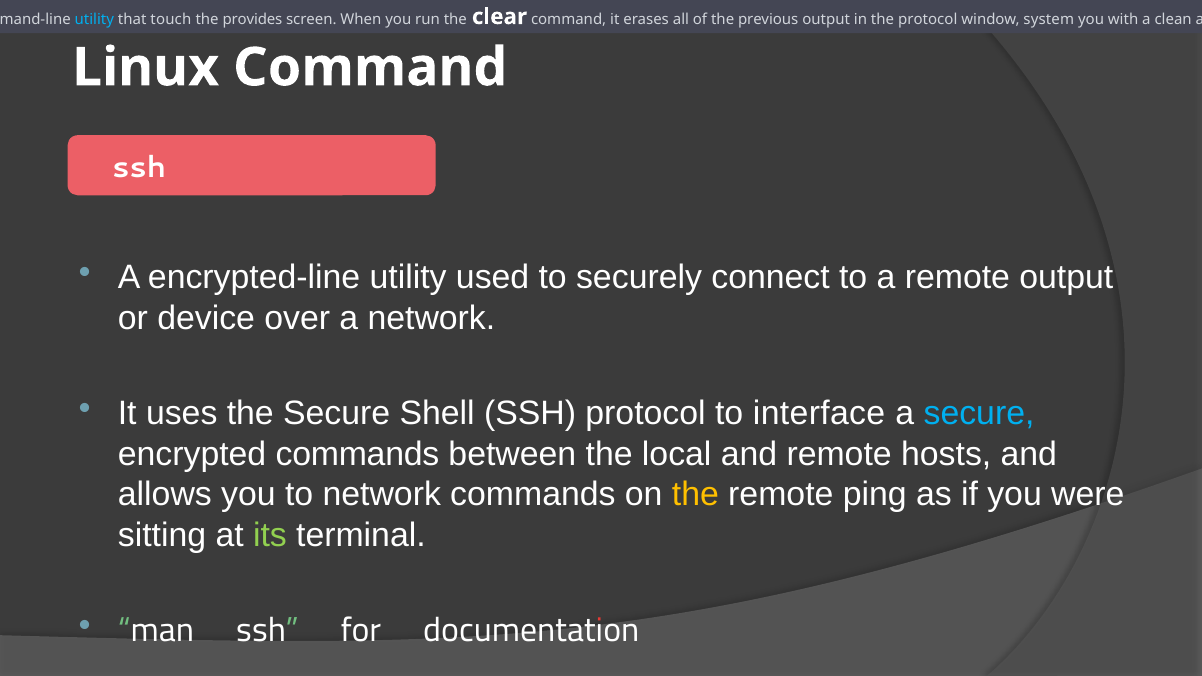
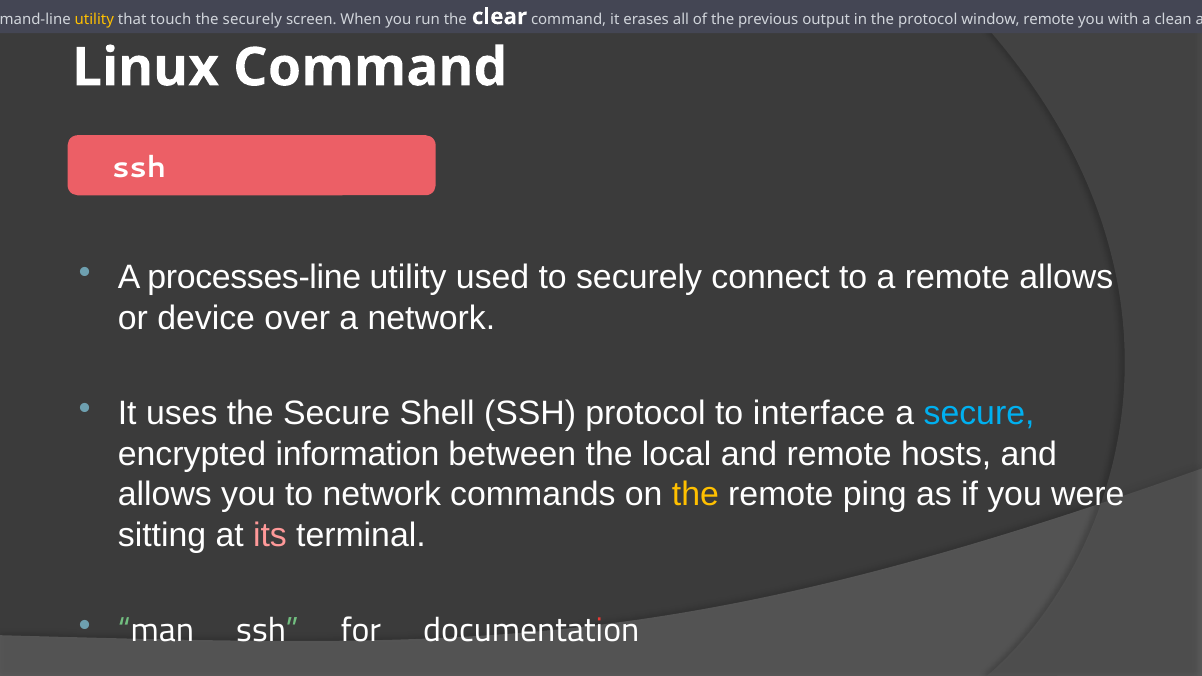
utility at (94, 19) colour: light blue -> yellow
the provides: provides -> securely
window system: system -> remote
encrypted-line: encrypted-line -> processes-line
remote output: output -> allows
encrypted commands: commands -> information
its colour: light green -> pink
